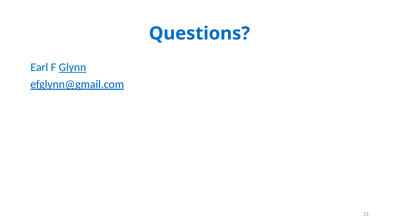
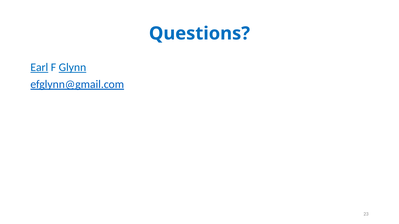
Earl underline: none -> present
